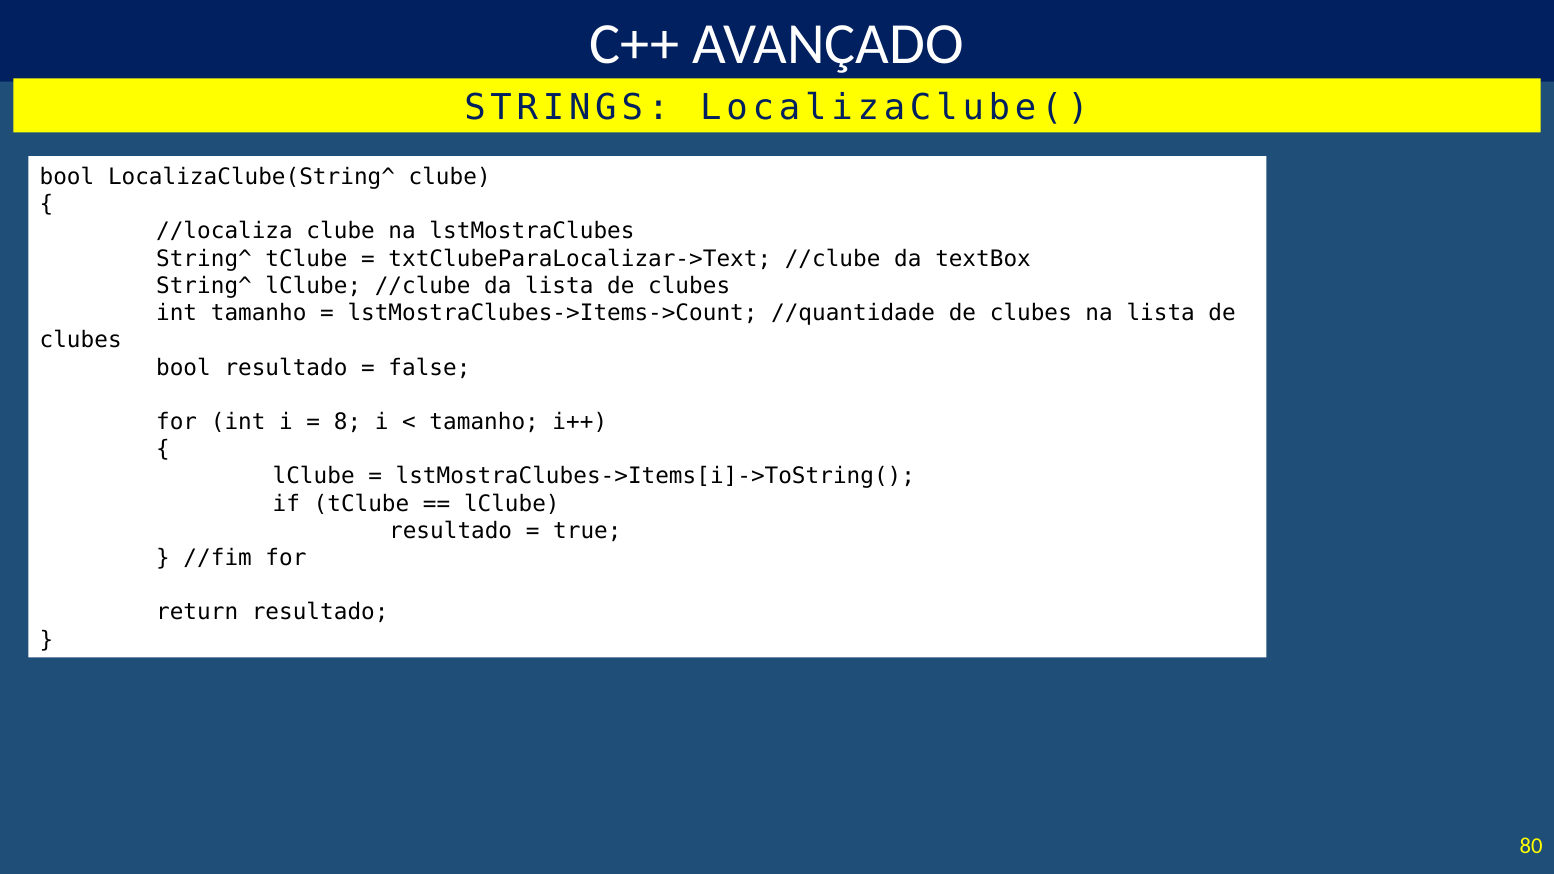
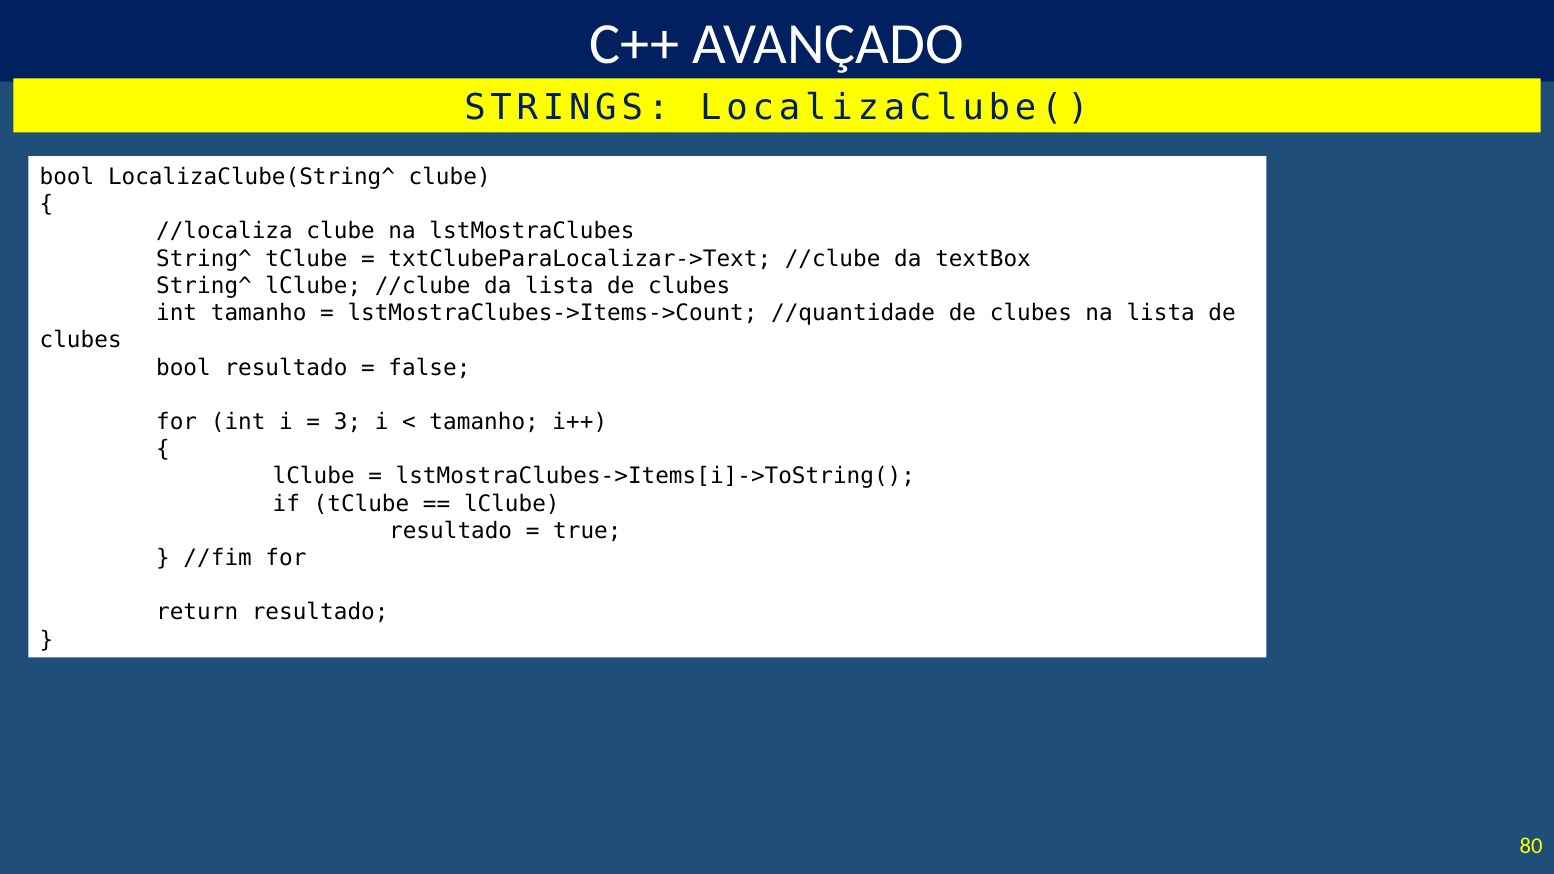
8: 8 -> 3
